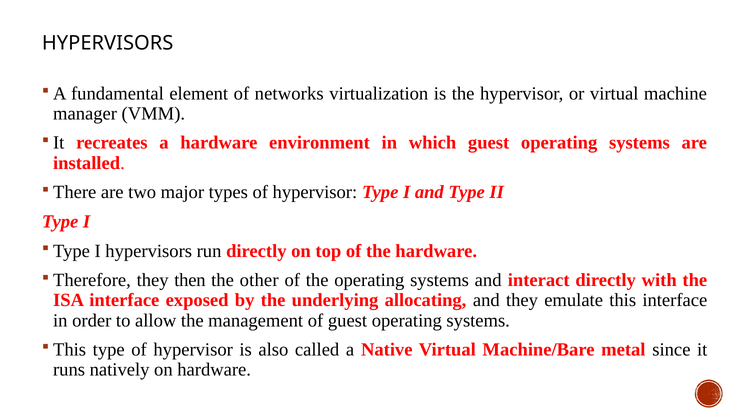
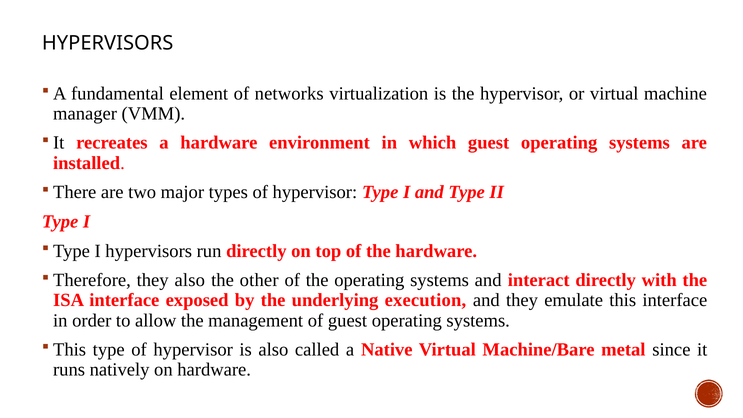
they then: then -> also
allocating: allocating -> execution
